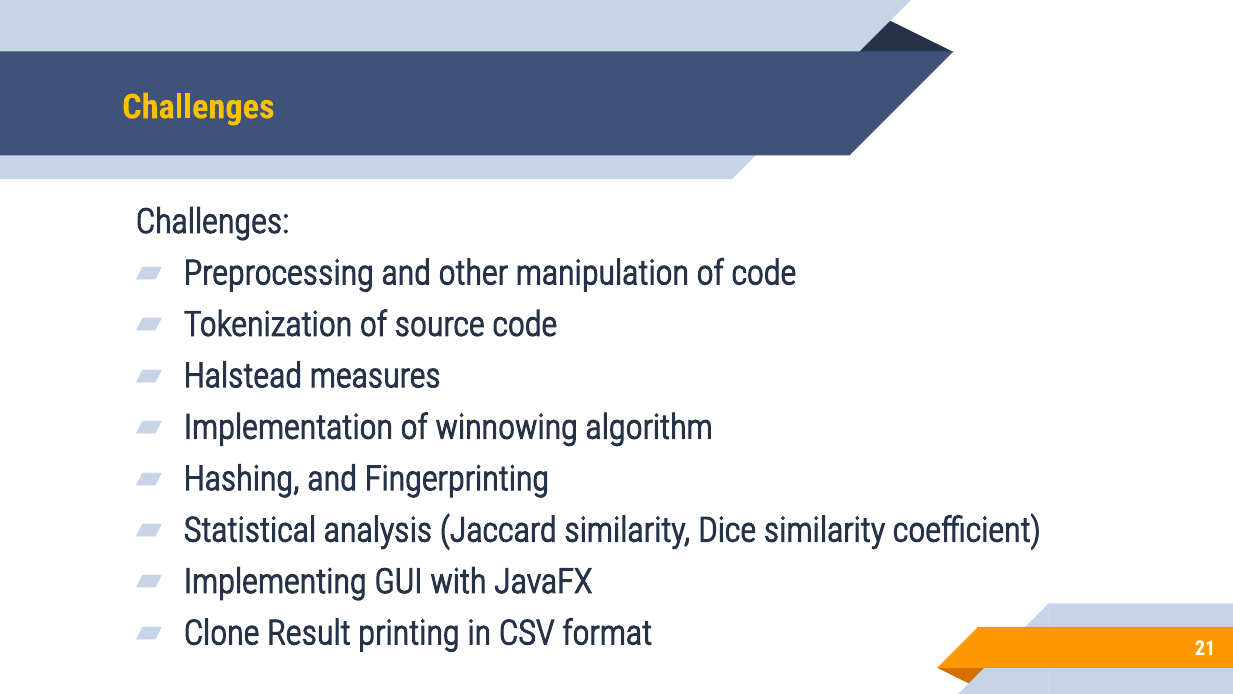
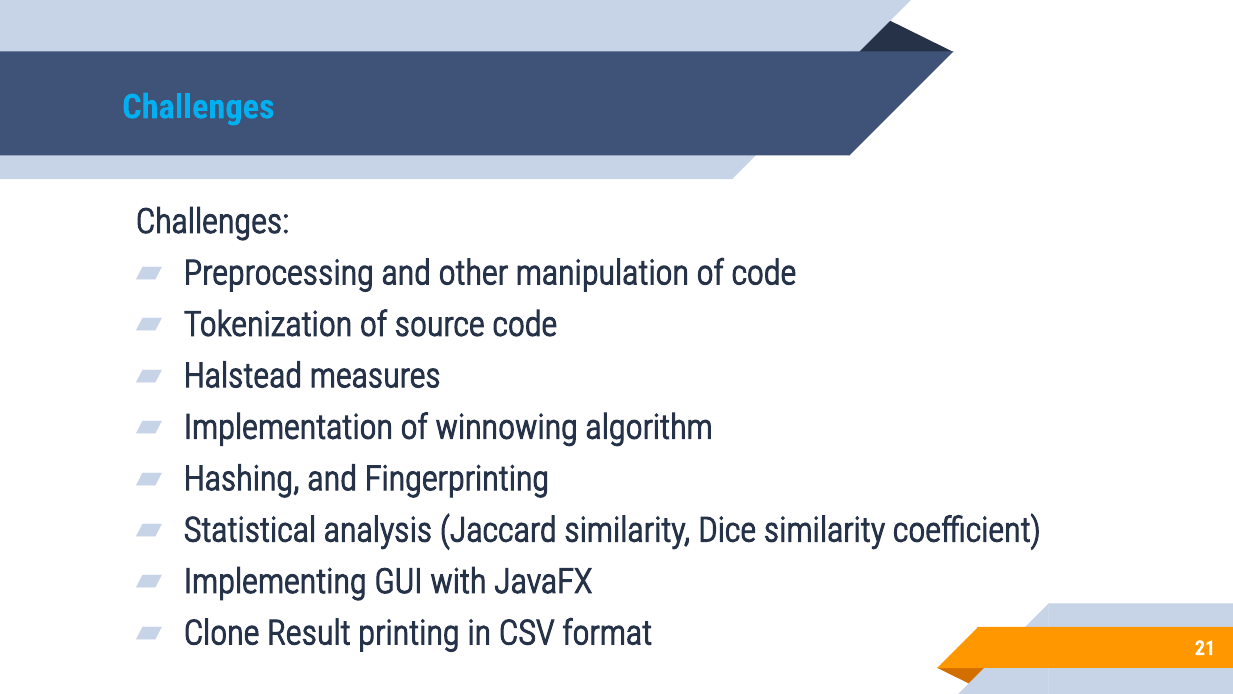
Challenges at (198, 107) colour: yellow -> light blue
